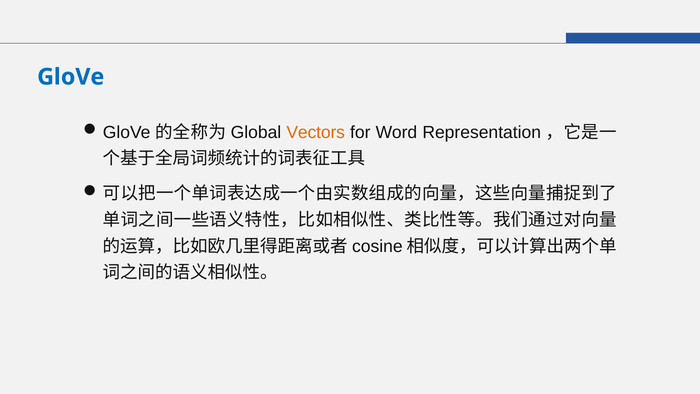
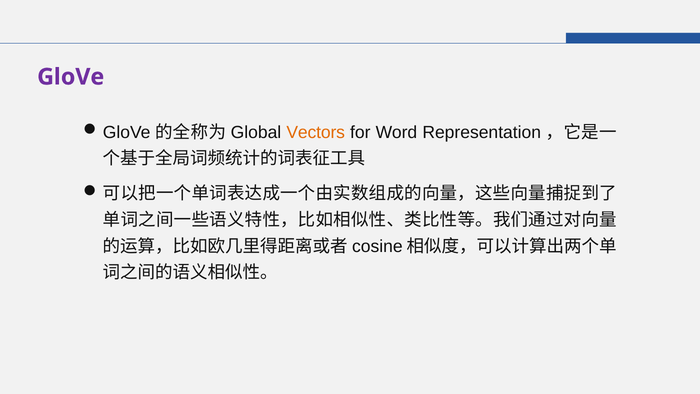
GloVe colour: blue -> purple
